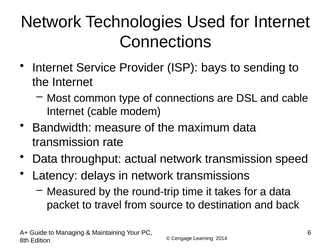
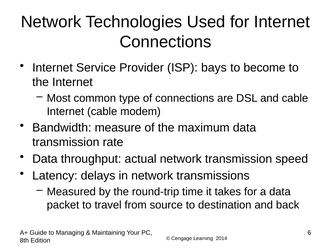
sending: sending -> become
